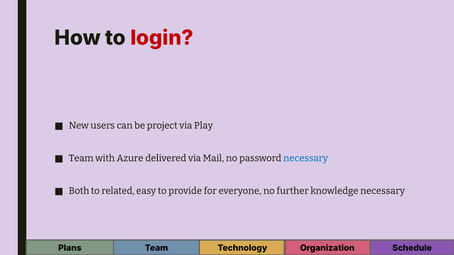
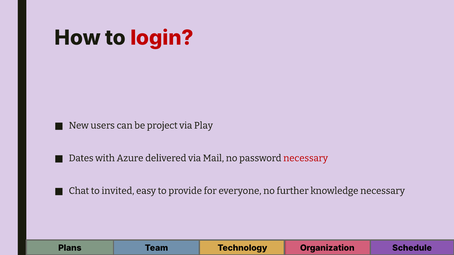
Team at (81, 158): Team -> Dates
necessary at (306, 158) colour: blue -> red
Both: Both -> Chat
related: related -> invited
